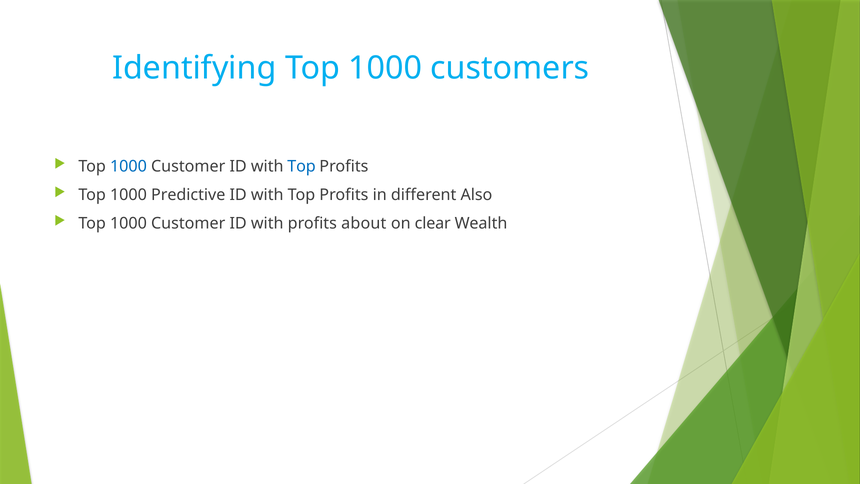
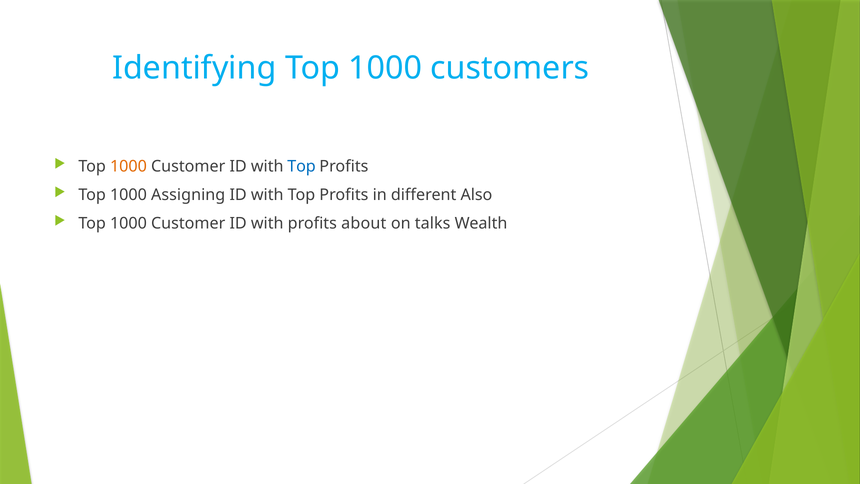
1000 at (128, 166) colour: blue -> orange
Predictive: Predictive -> Assigning
clear: clear -> talks
